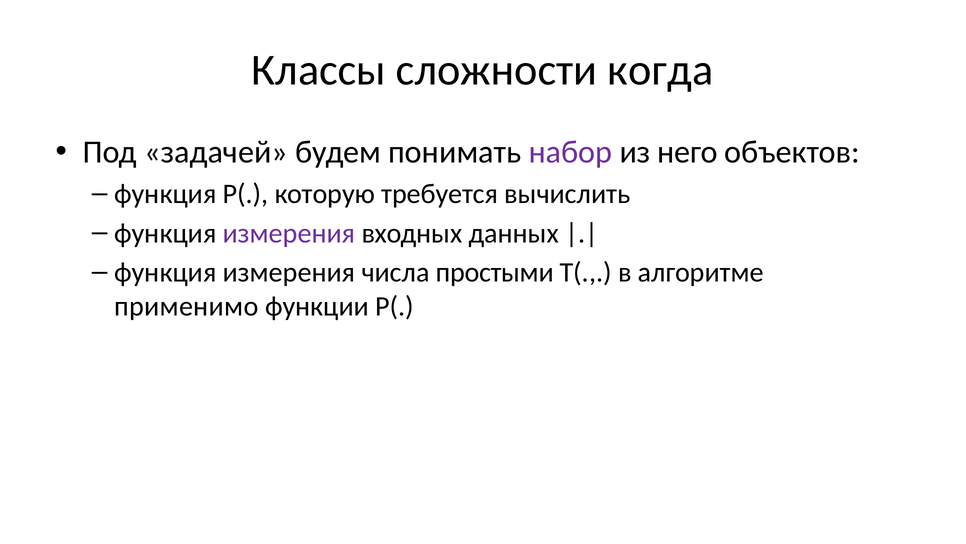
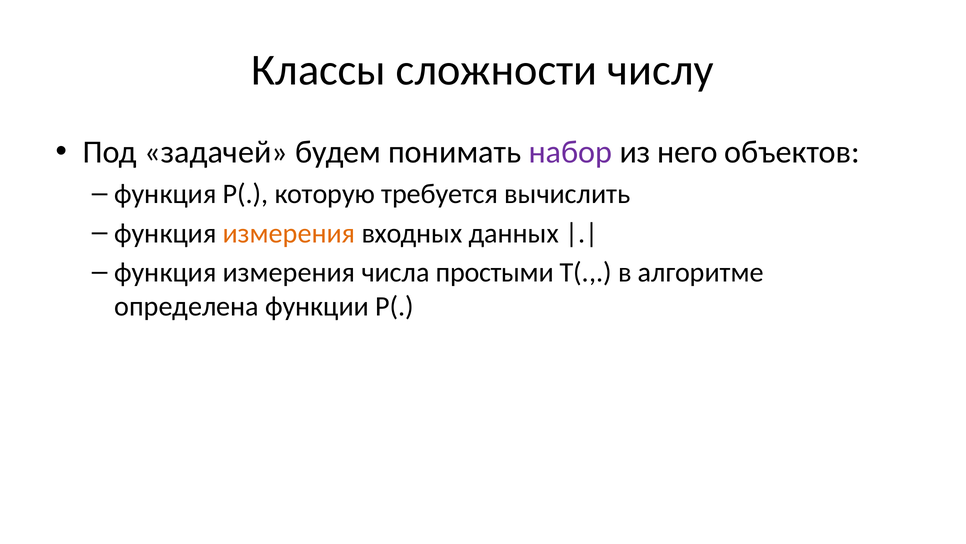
когда: когда -> числу
измерения at (289, 233) colour: purple -> orange
применимо: применимо -> определена
